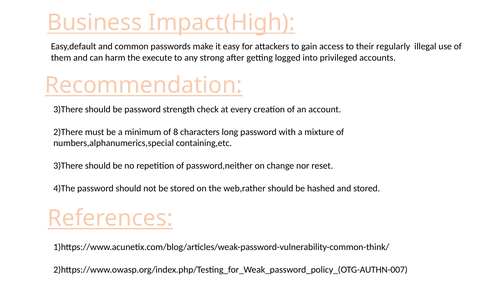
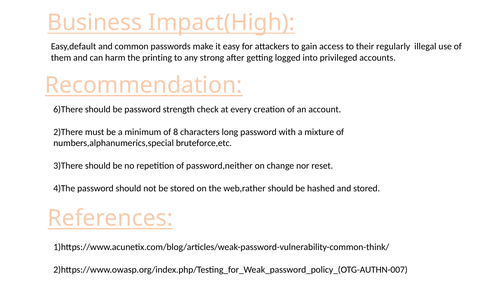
execute: execute -> printing
3)There at (68, 109): 3)There -> 6)There
containing,etc: containing,etc -> bruteforce,etc
